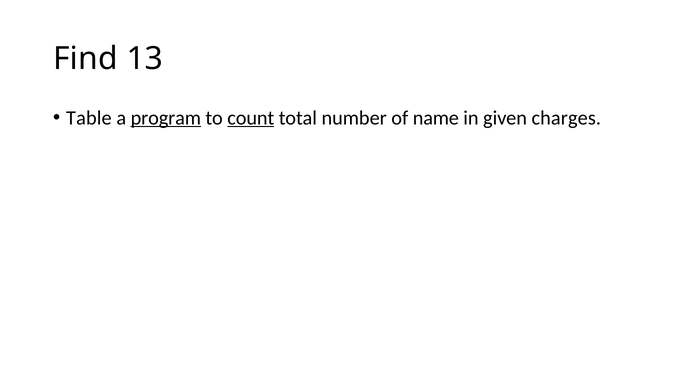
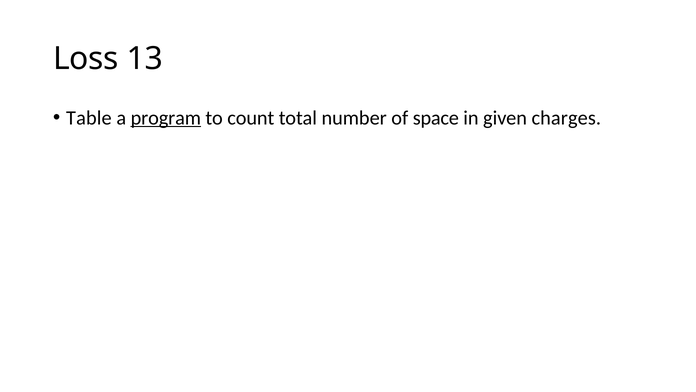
Find: Find -> Loss
count underline: present -> none
name: name -> space
